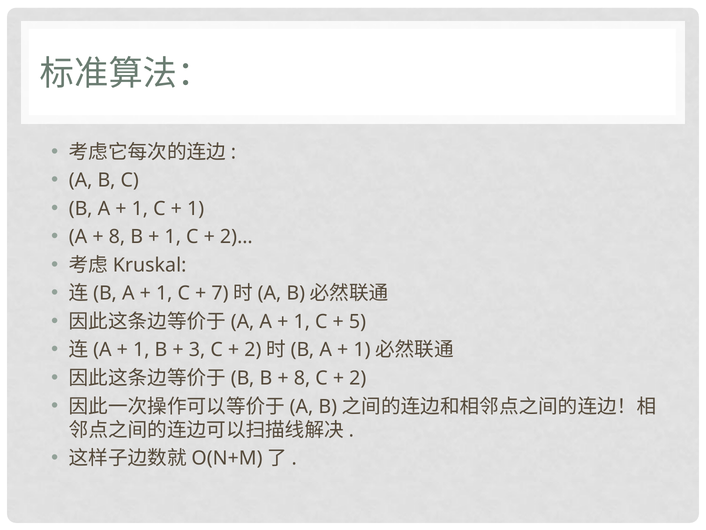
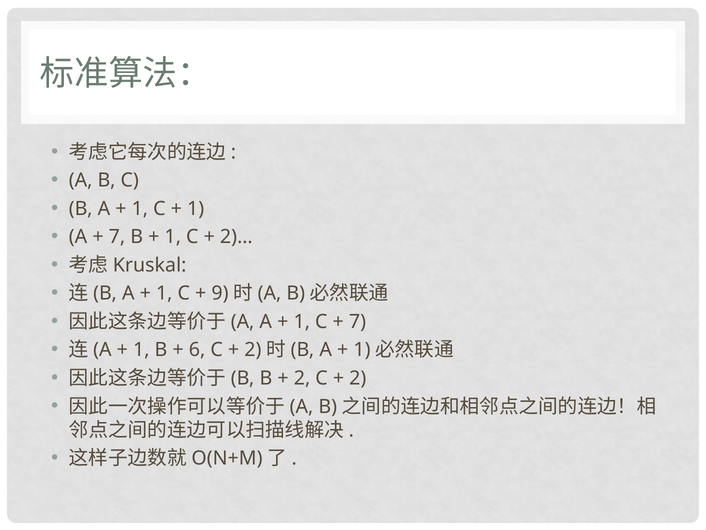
8 at (117, 237): 8 -> 7
7: 7 -> 9
5 at (358, 321): 5 -> 7
3: 3 -> 6
8 at (302, 378): 8 -> 2
